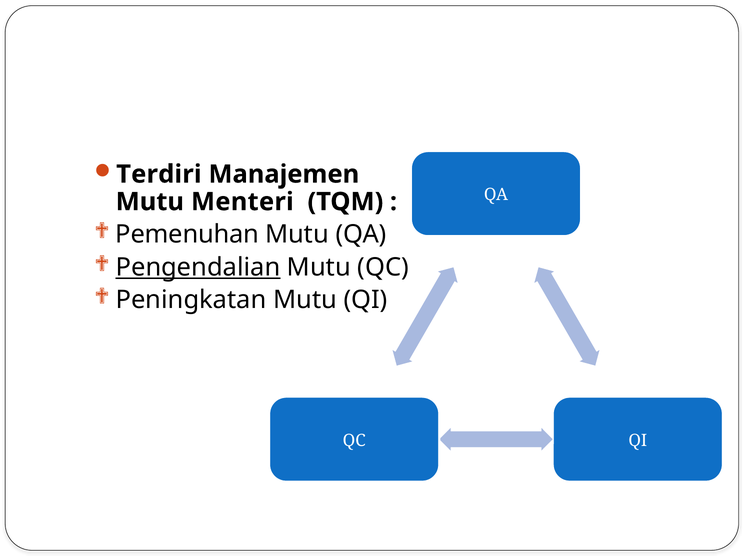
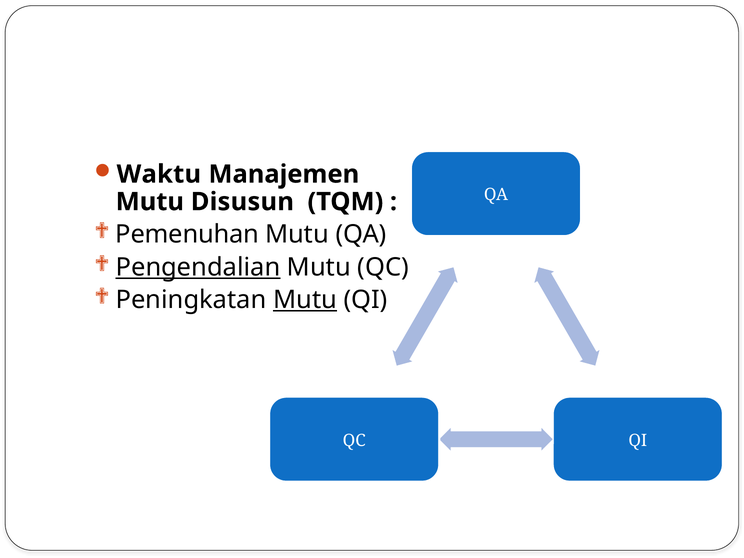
Terdiri: Terdiri -> Waktu
Menteri: Menteri -> Disusun
Mutu at (305, 300) underline: none -> present
